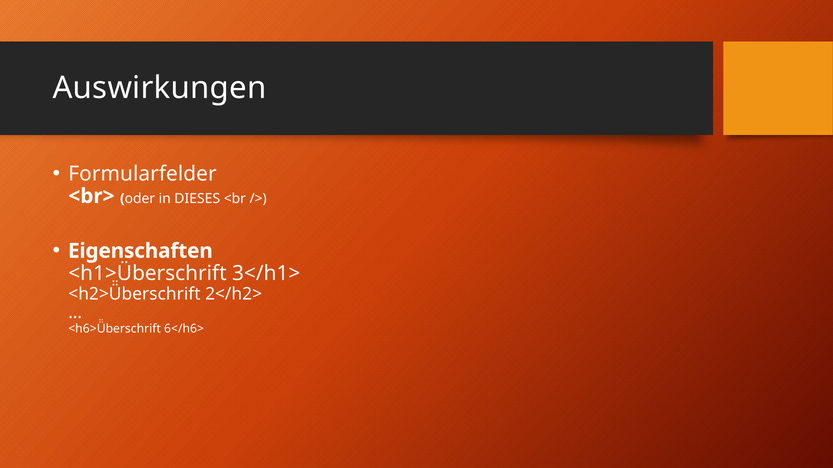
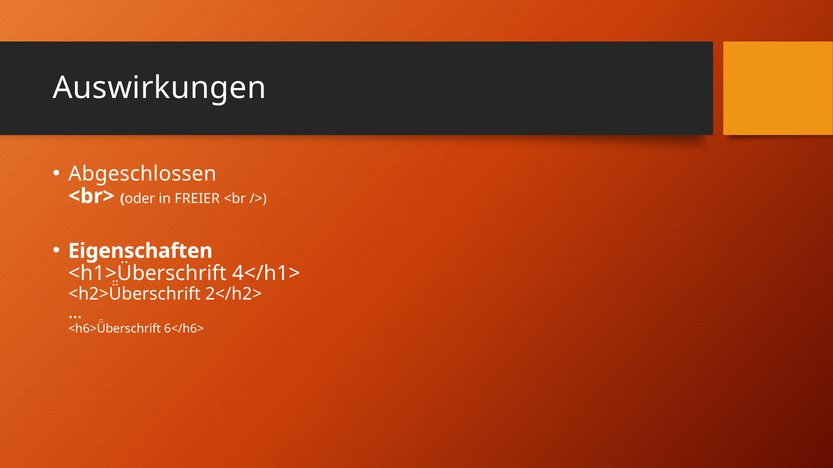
Formularfelder: Formularfelder -> Abgeschlossen
DIESES: DIESES -> FREIER
3</h1>: 3</h1> -> 4</h1>
